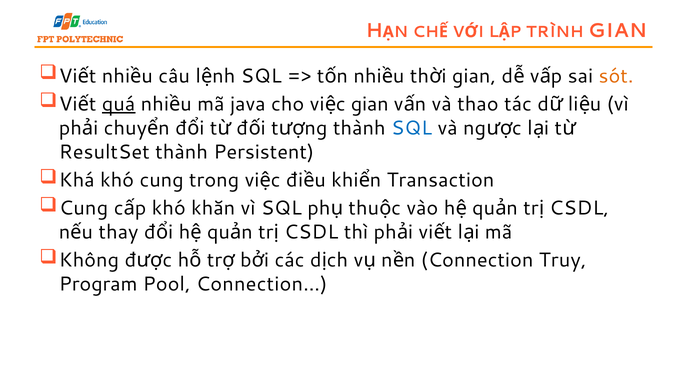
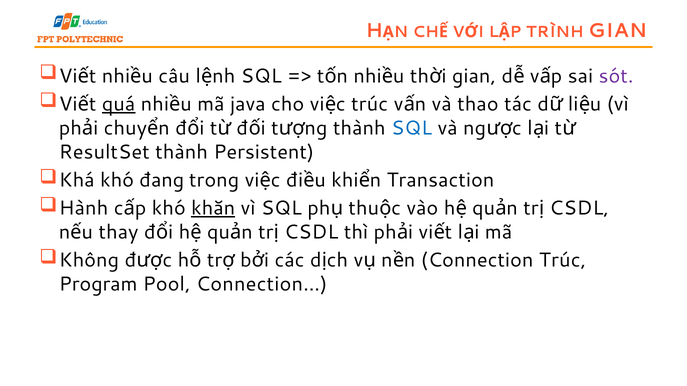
sót colour: orange -> purple
gian at (370, 104): gian -> trúc
khó cung: cung -> đang
Cung at (84, 208): Cung -> Hành
khăn underline: none -> present
Connection Truy: Truy -> Trúc
